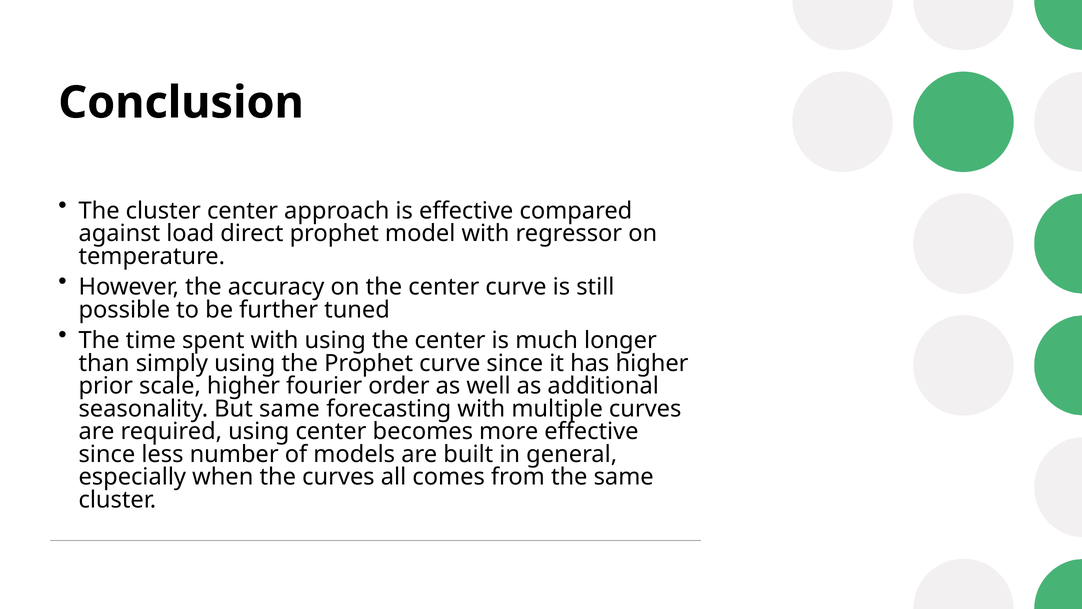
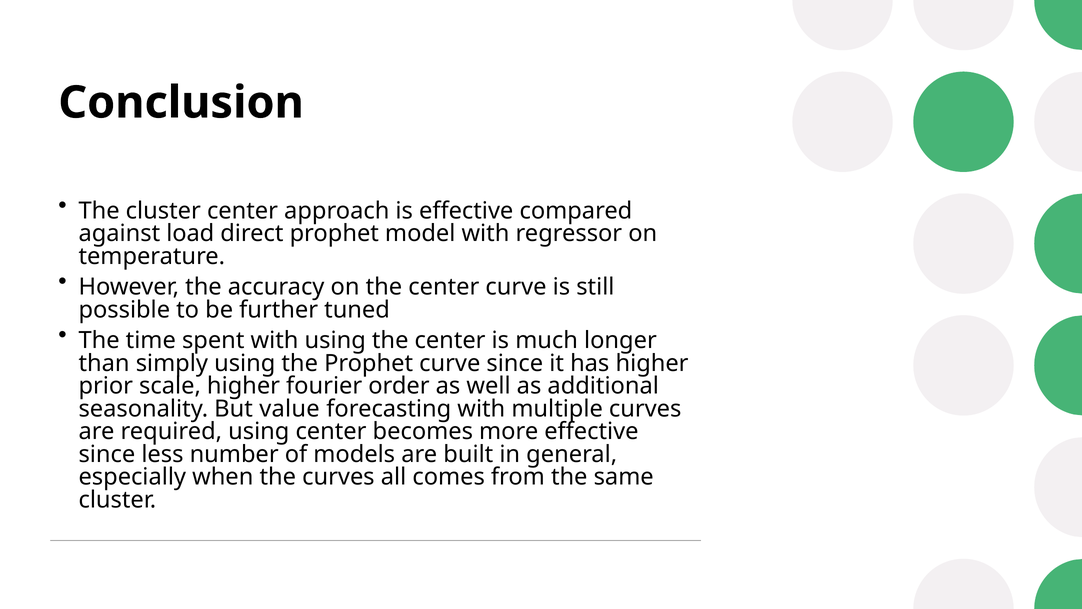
But same: same -> value
